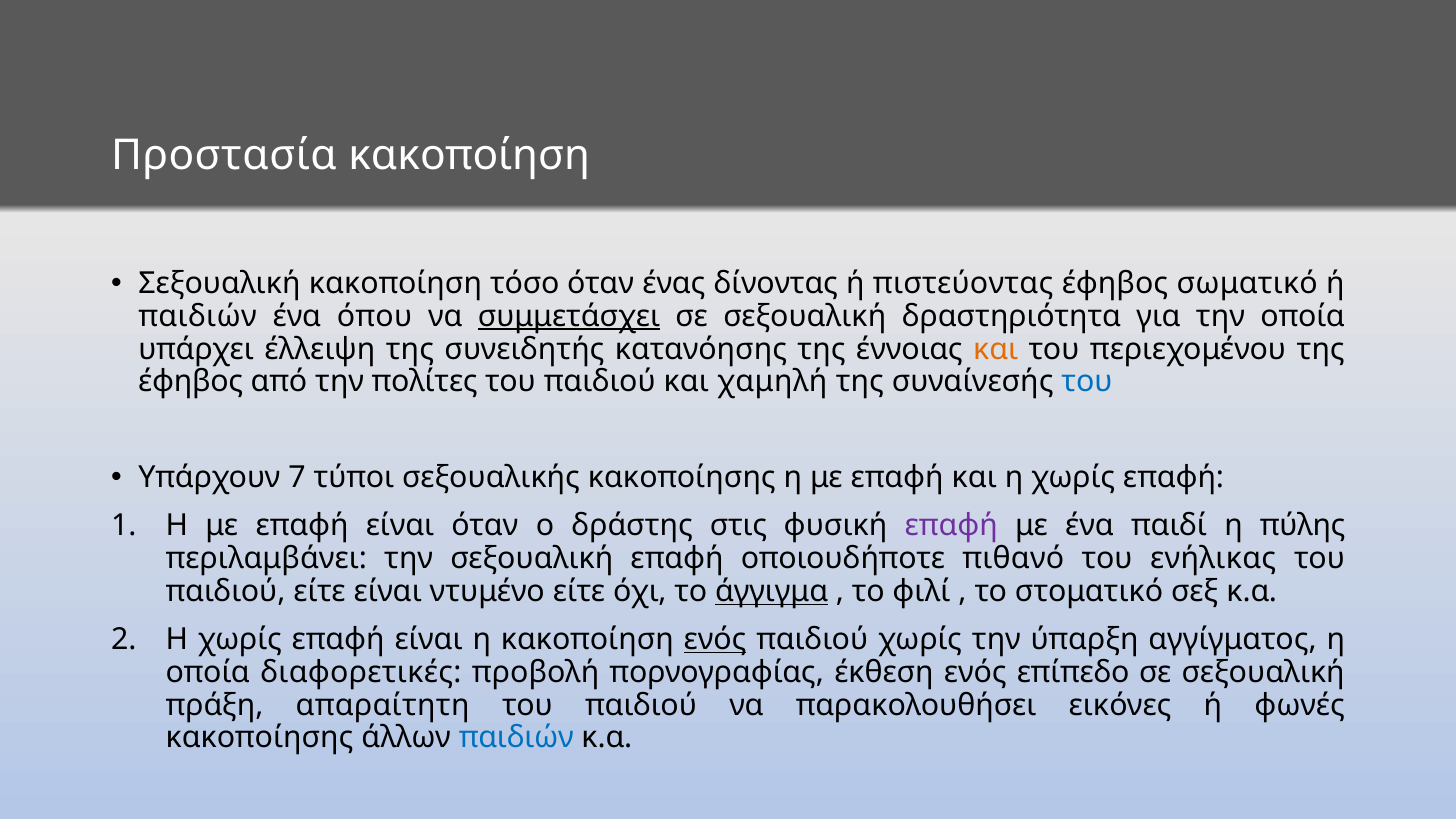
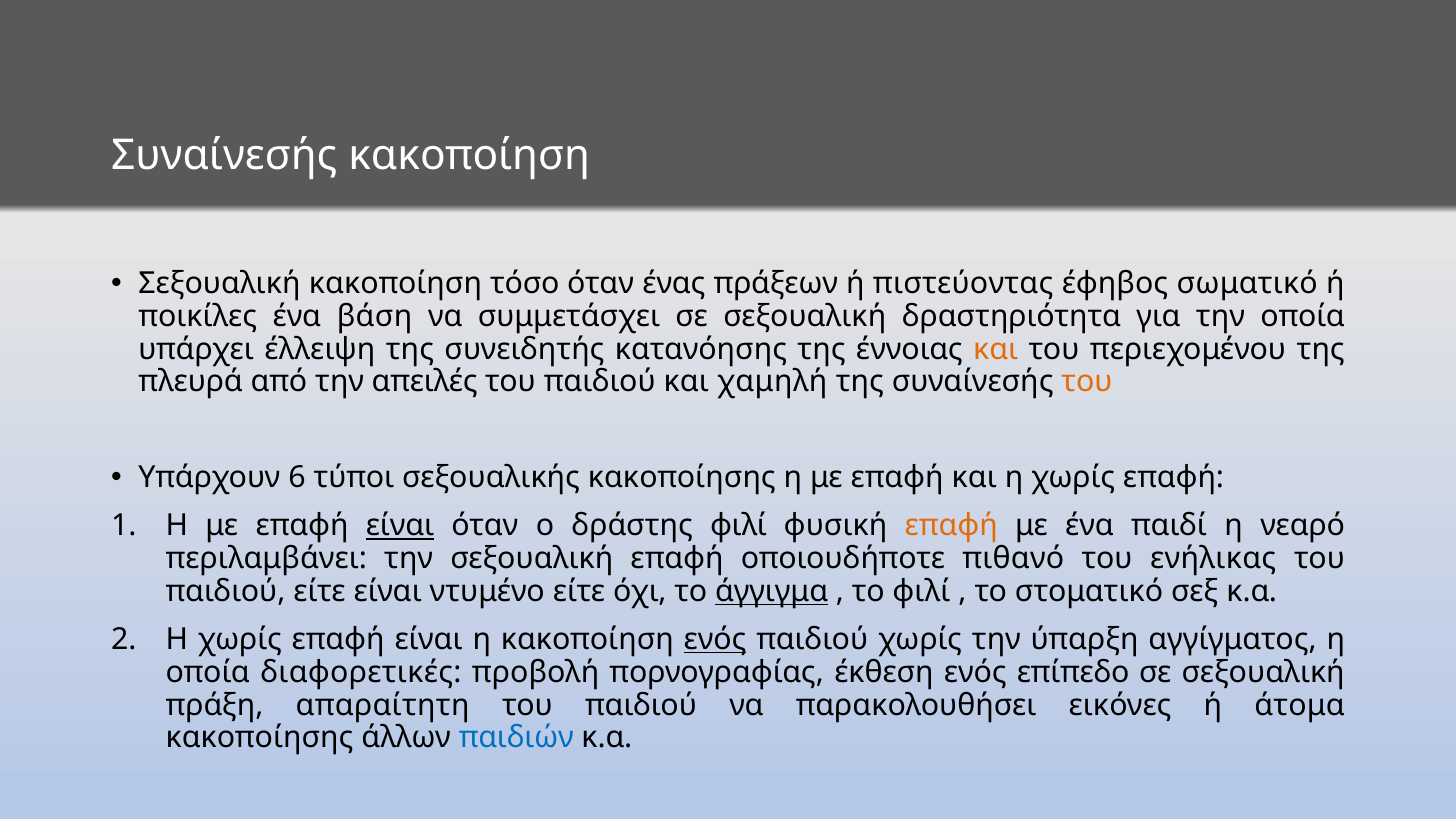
Προστασία at (224, 155): Προστασία -> Συναίνεσής
δίνοντας: δίνοντας -> πράξεων
παιδιών at (198, 316): παιδιών -> ποικίλες
όπου: όπου -> βάση
συμμετάσχει underline: present -> none
έφηβος at (191, 382): έφηβος -> πλευρά
πολίτες: πολίτες -> απειλές
του at (1087, 382) colour: blue -> orange
7: 7 -> 6
είναι at (400, 526) underline: none -> present
δράστης στις: στις -> φιλί
επαφή at (951, 526) colour: purple -> orange
πύλης: πύλης -> νεαρό
φωνές: φωνές -> άτομα
